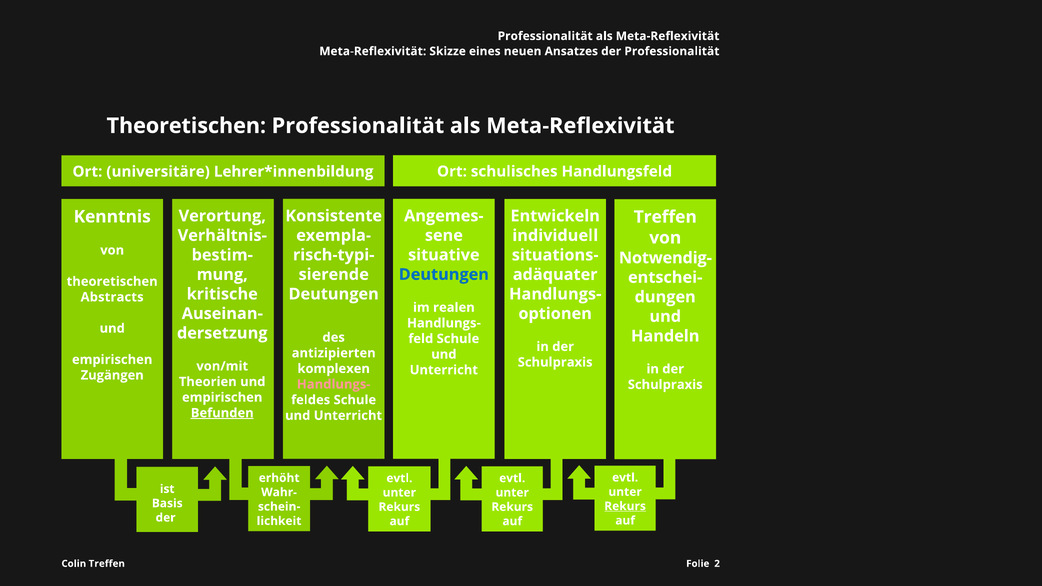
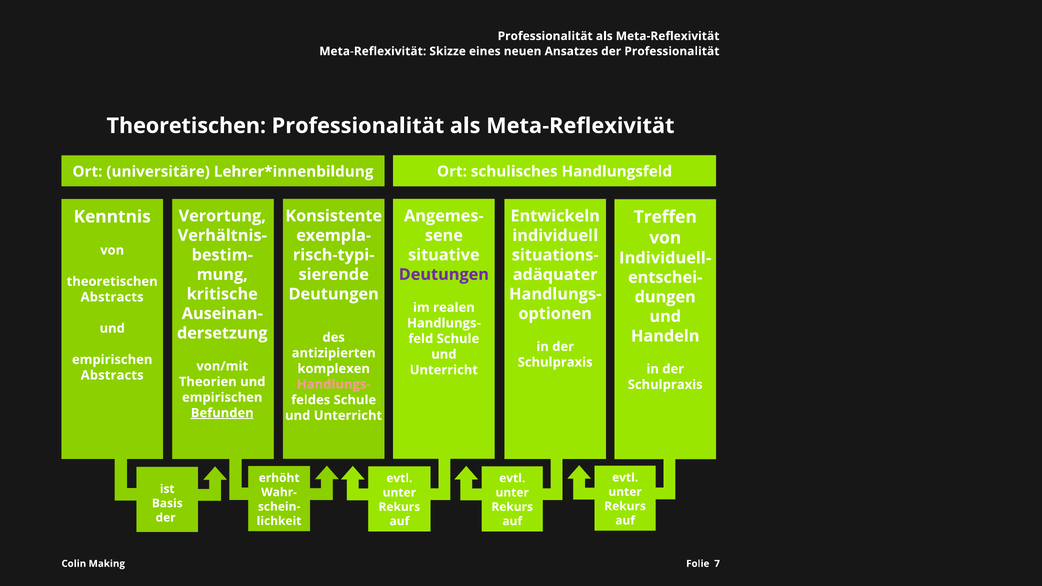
Notwendig-: Notwendig- -> Individuell-
Deutungen at (444, 275) colour: blue -> purple
Zugängen at (112, 375): Zugängen -> Abstracts
Rekurs at (625, 506) underline: present -> none
Colin Treffen: Treffen -> Making
2: 2 -> 7
